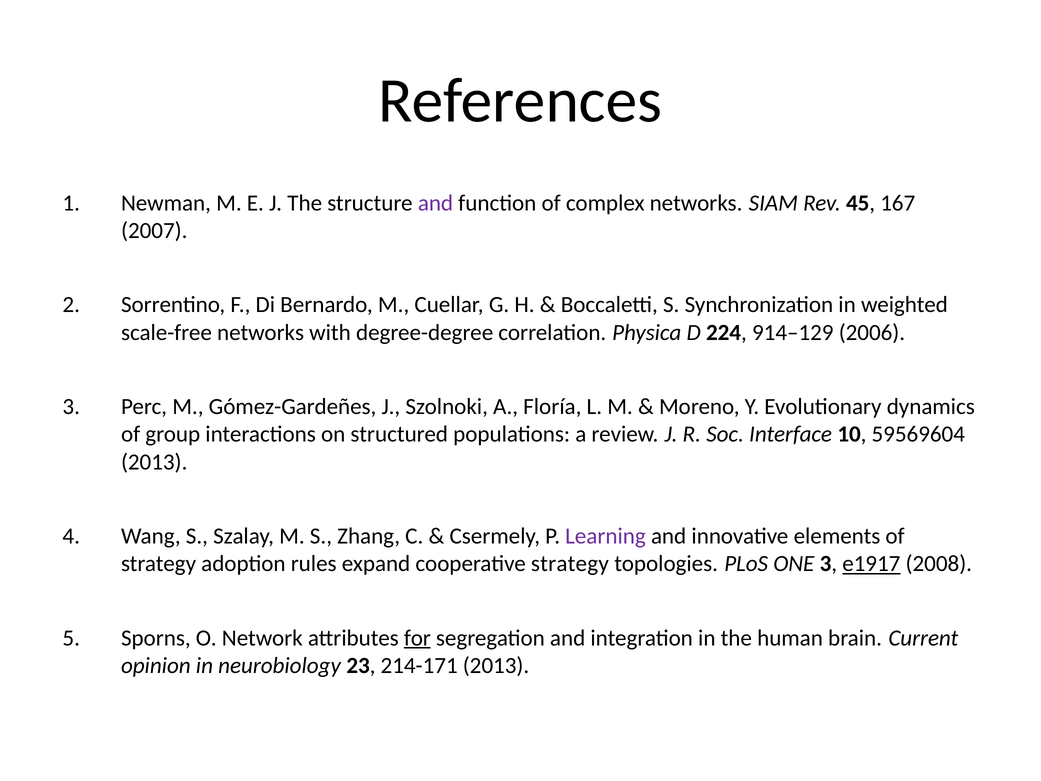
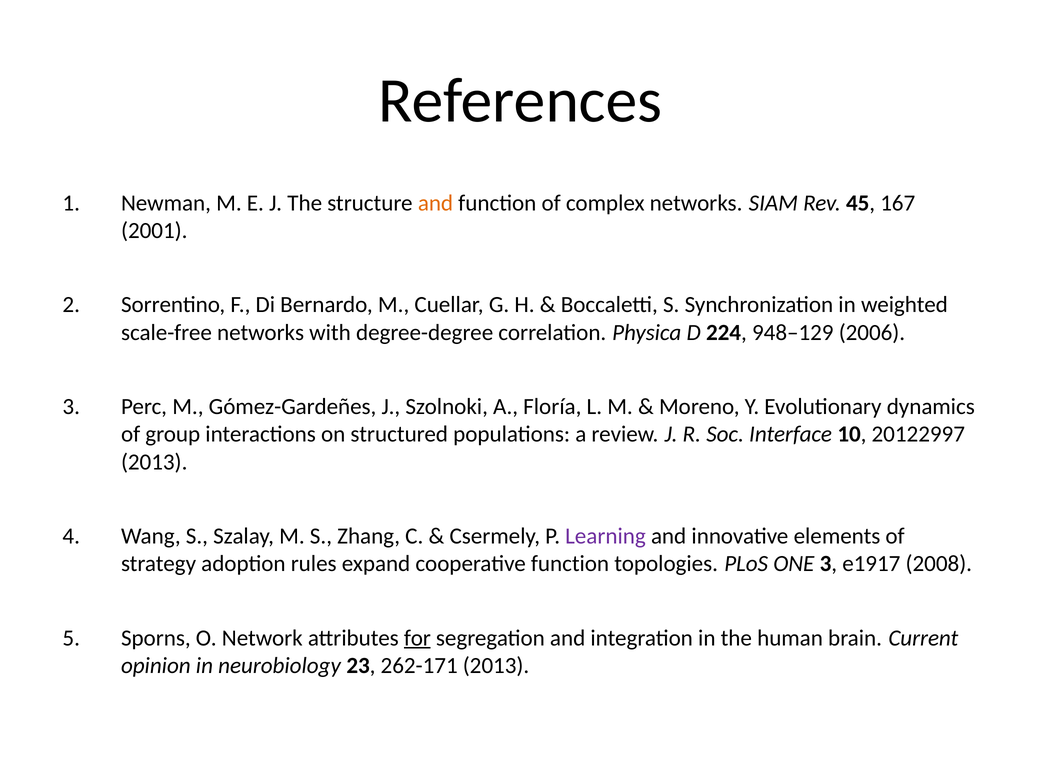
and at (436, 203) colour: purple -> orange
2007: 2007 -> 2001
914–129: 914–129 -> 948–129
59569604: 59569604 -> 20122997
cooperative strategy: strategy -> function
e1917 underline: present -> none
214-171: 214-171 -> 262-171
